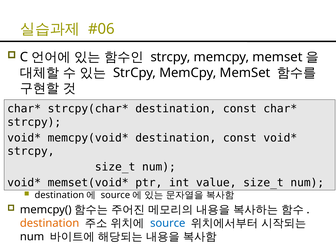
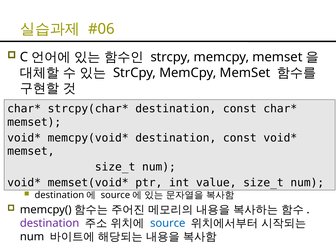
strcpy at (34, 122): strcpy -> memset
strcpy at (31, 151): strcpy -> memset
destination at (50, 223) colour: orange -> purple
